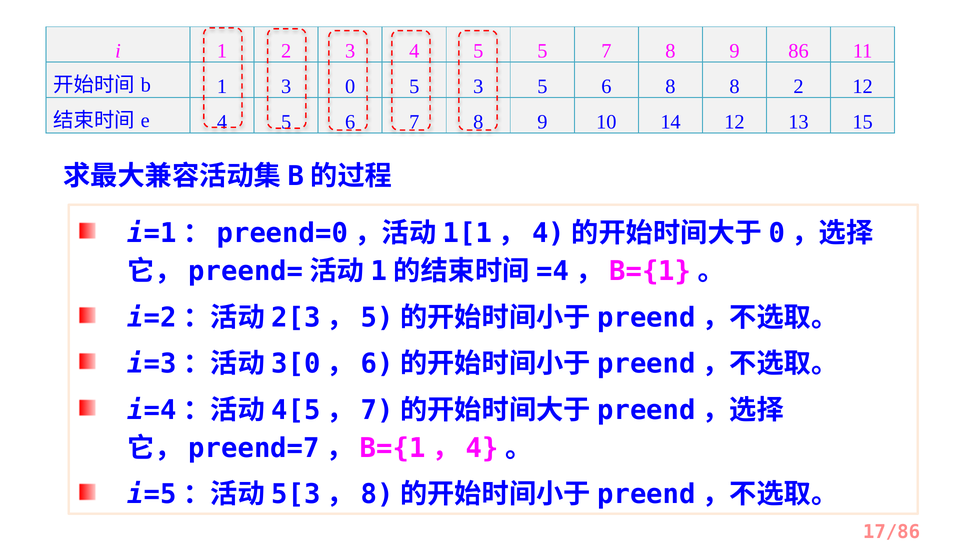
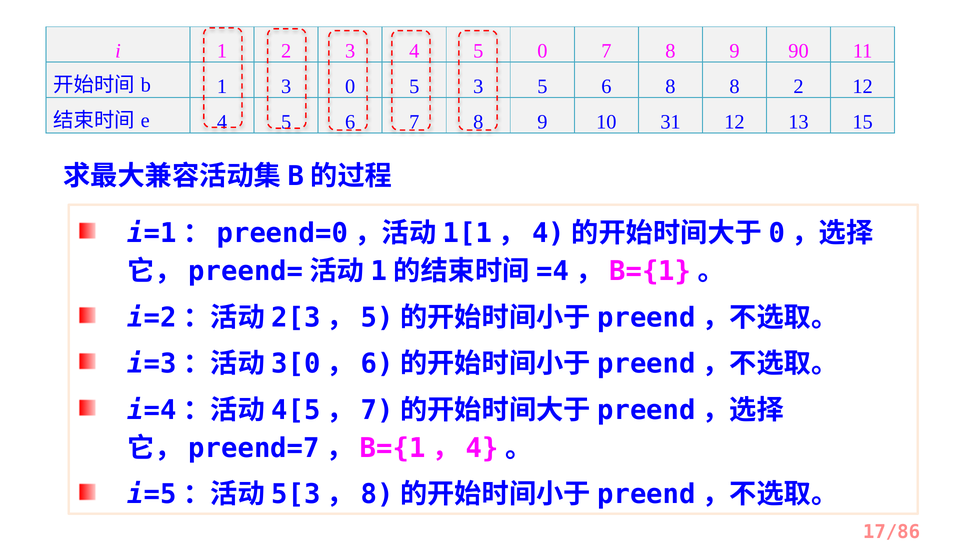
5 at (542, 51): 5 -> 0
86: 86 -> 90
14: 14 -> 31
